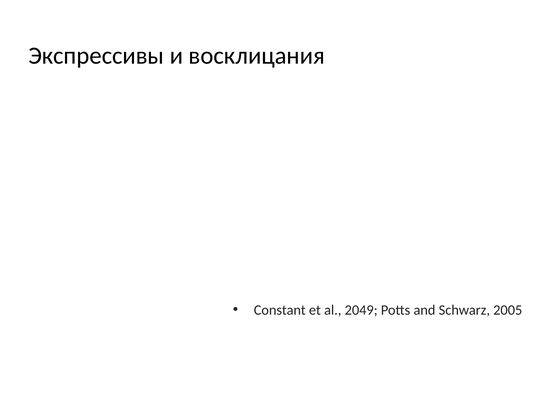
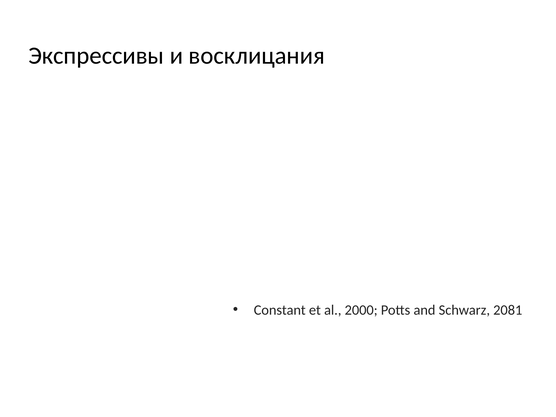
2049: 2049 -> 2000
2005: 2005 -> 2081
